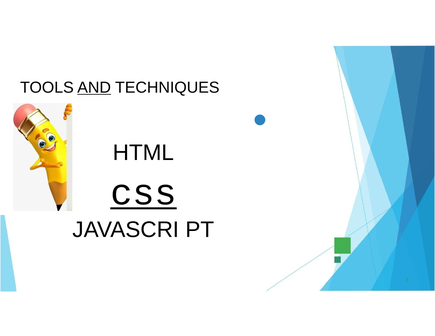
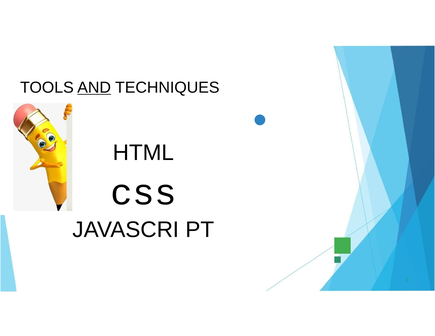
css underline: present -> none
